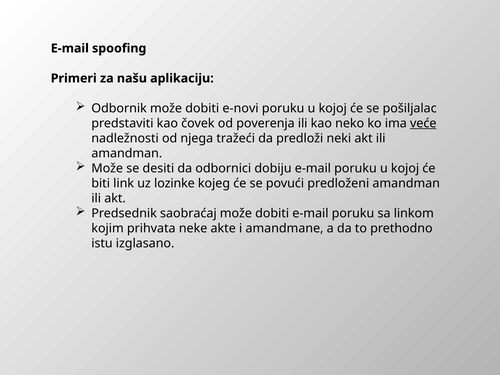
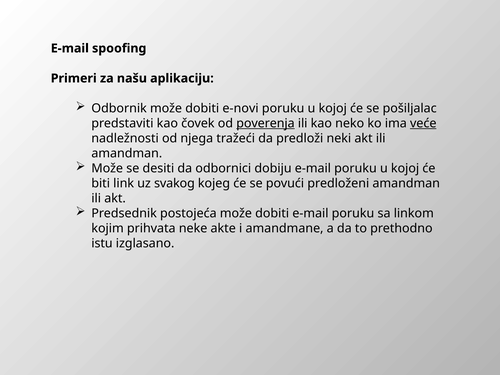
poverenja underline: none -> present
lozinke: lozinke -> svakog
saobraćaj: saobraćaj -> postojeća
